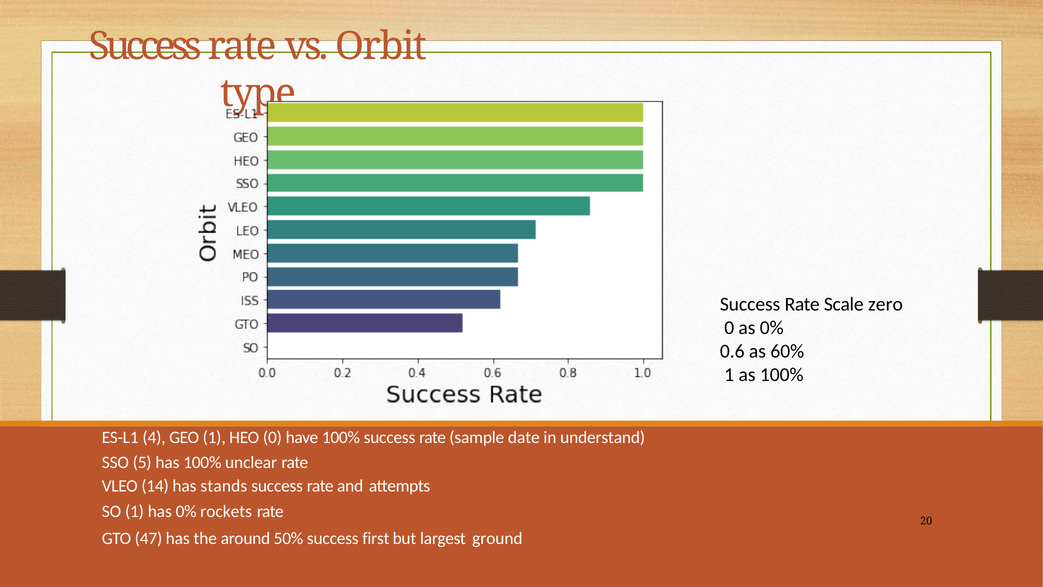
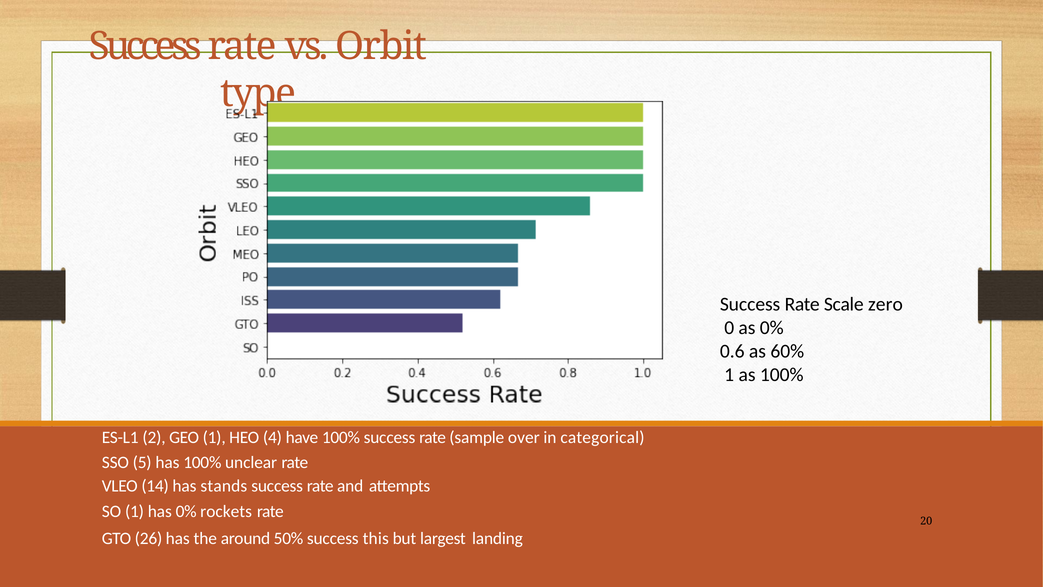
4: 4 -> 2
HEO 0: 0 -> 4
date: date -> over
understand: understand -> categorical
47: 47 -> 26
first: first -> this
ground: ground -> landing
